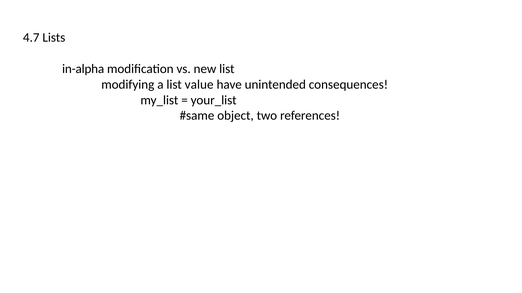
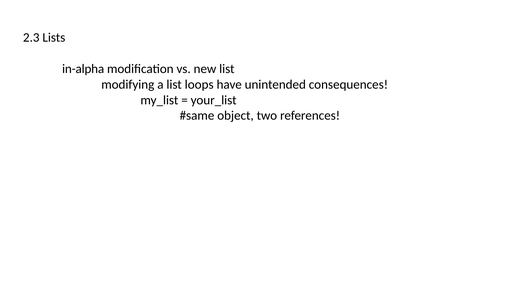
4.7: 4.7 -> 2.3
value: value -> loops
